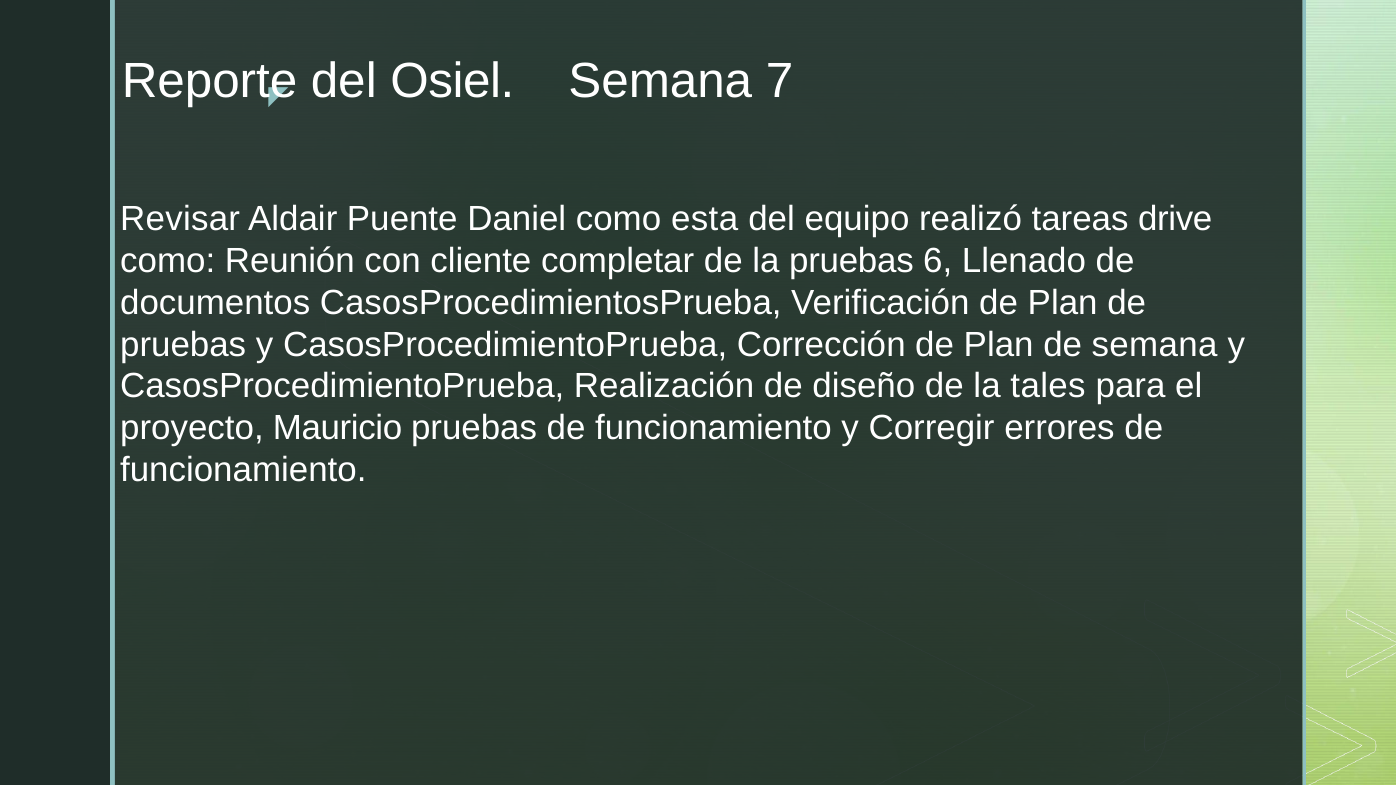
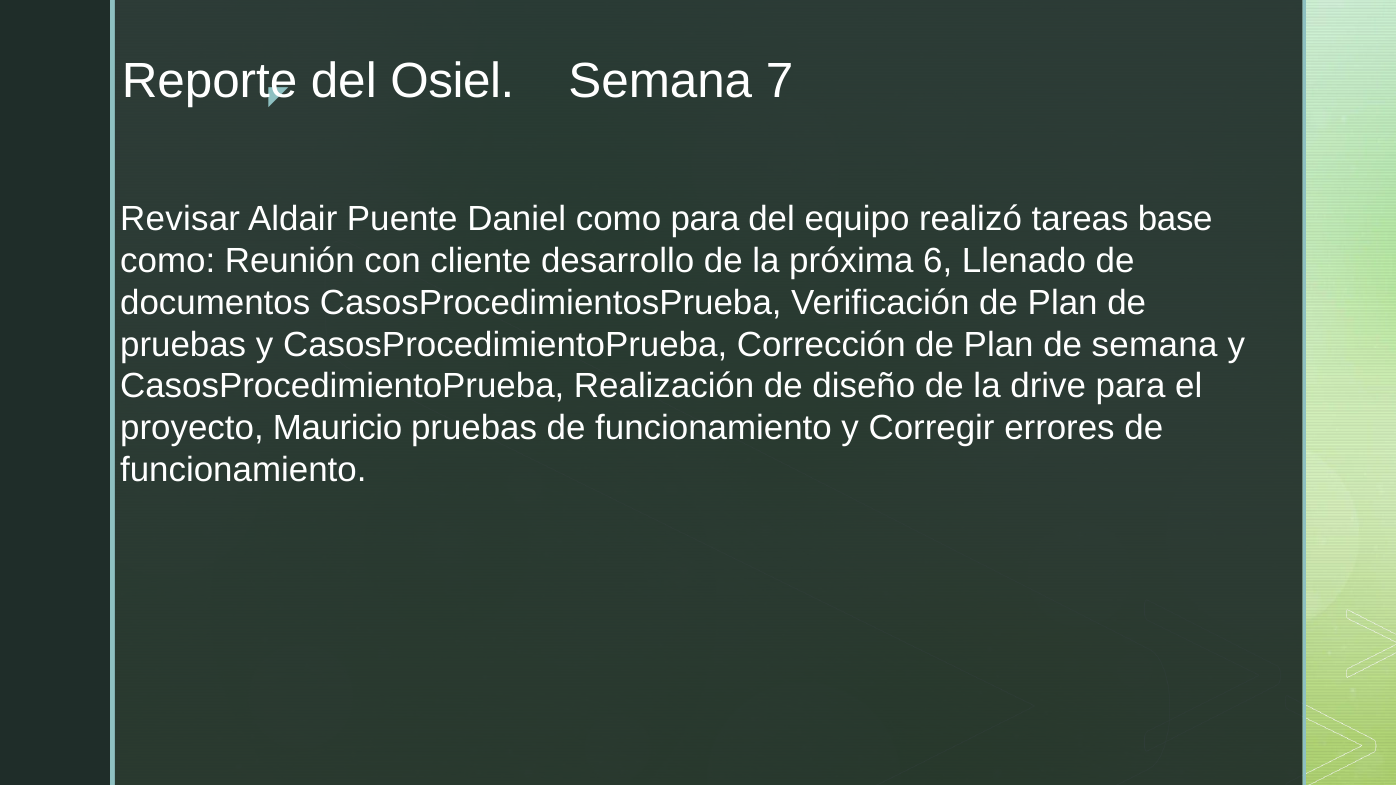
como esta: esta -> para
drive: drive -> base
completar: completar -> desarrollo
la pruebas: pruebas -> próxima
tales: tales -> drive
